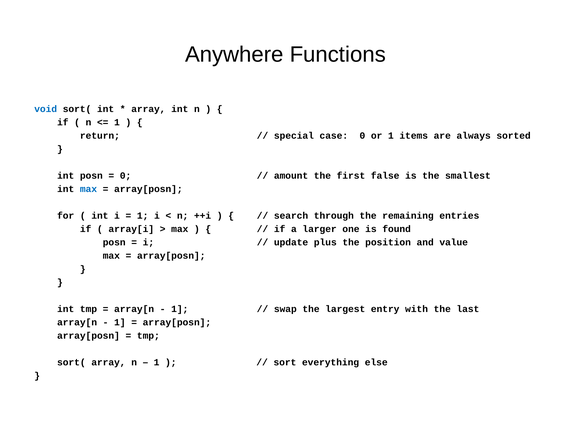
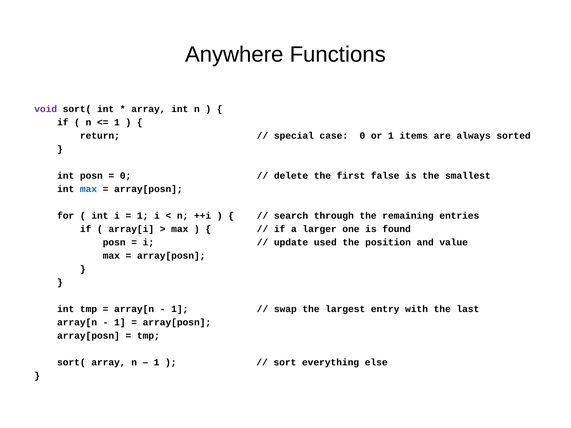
void colour: blue -> purple
amount: amount -> delete
plus: plus -> used
